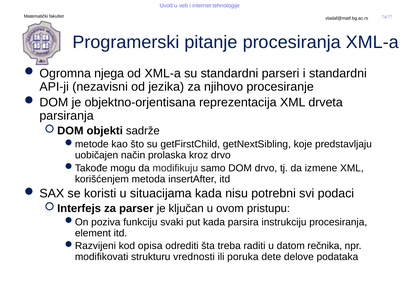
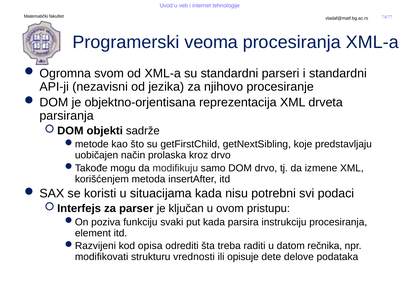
pitanje: pitanje -> veoma
njega: njega -> svom
poruka: poruka -> opisuje
